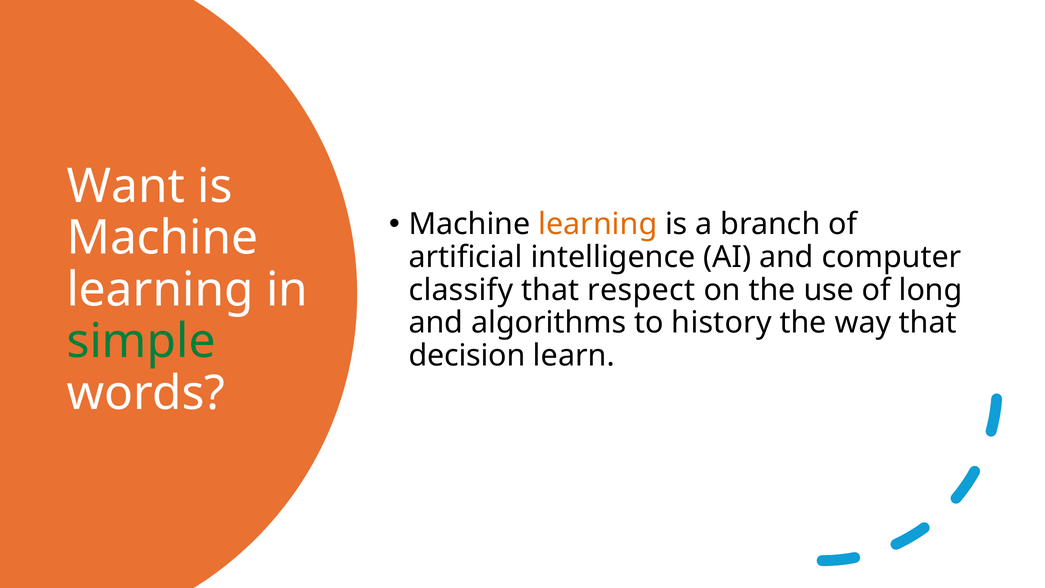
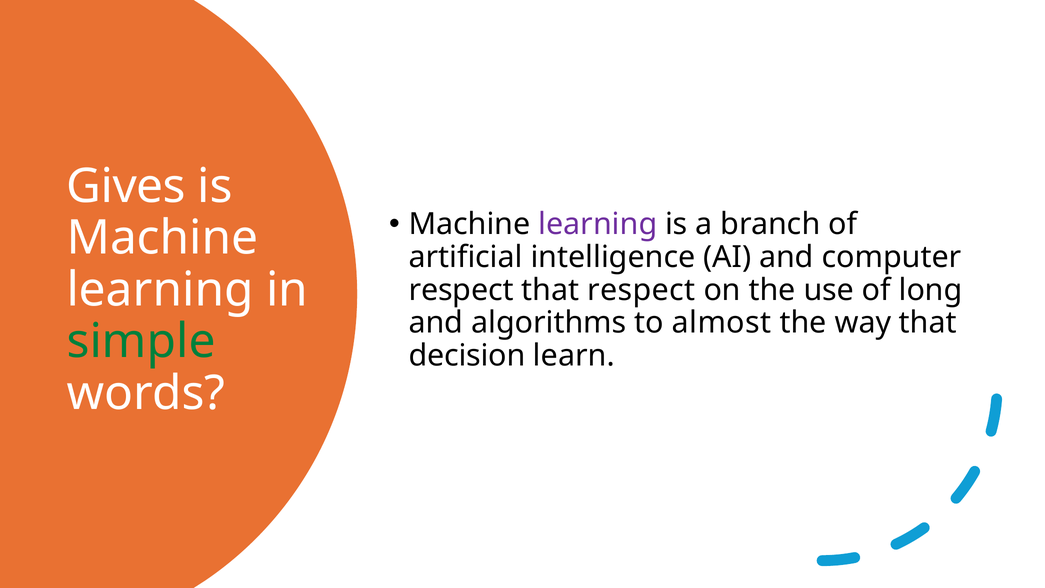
Want: Want -> Gives
learning at (598, 224) colour: orange -> purple
classify at (461, 290): classify -> respect
history: history -> almost
